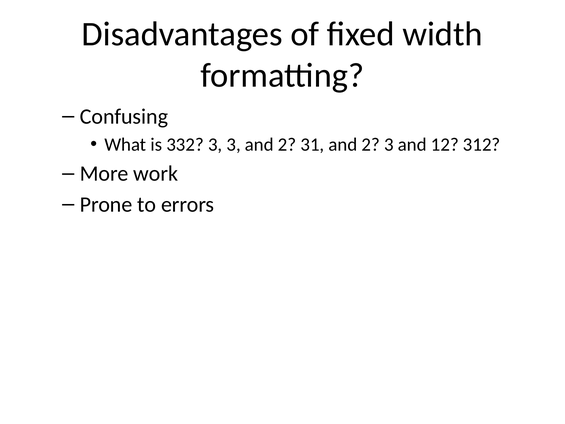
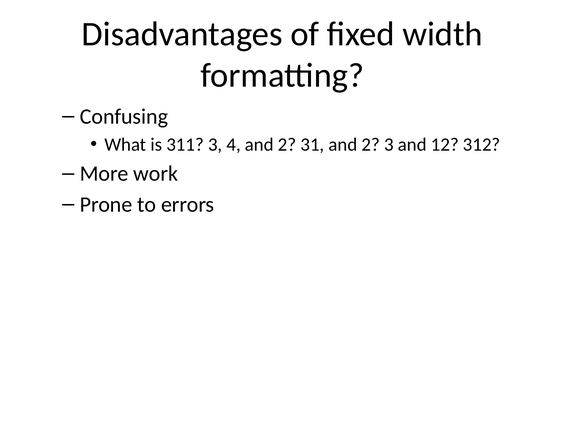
332: 332 -> 311
3 3: 3 -> 4
